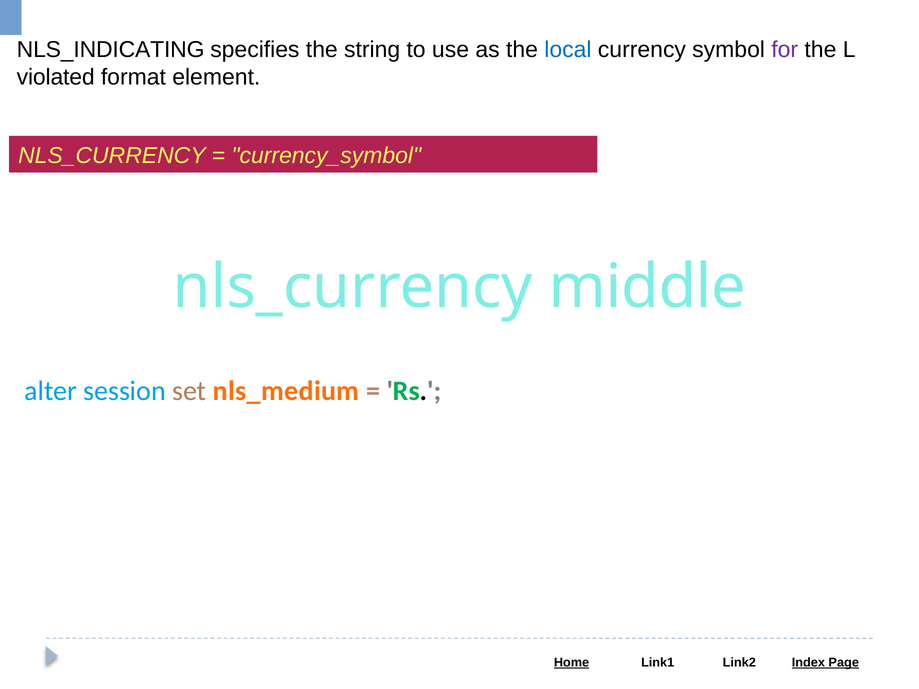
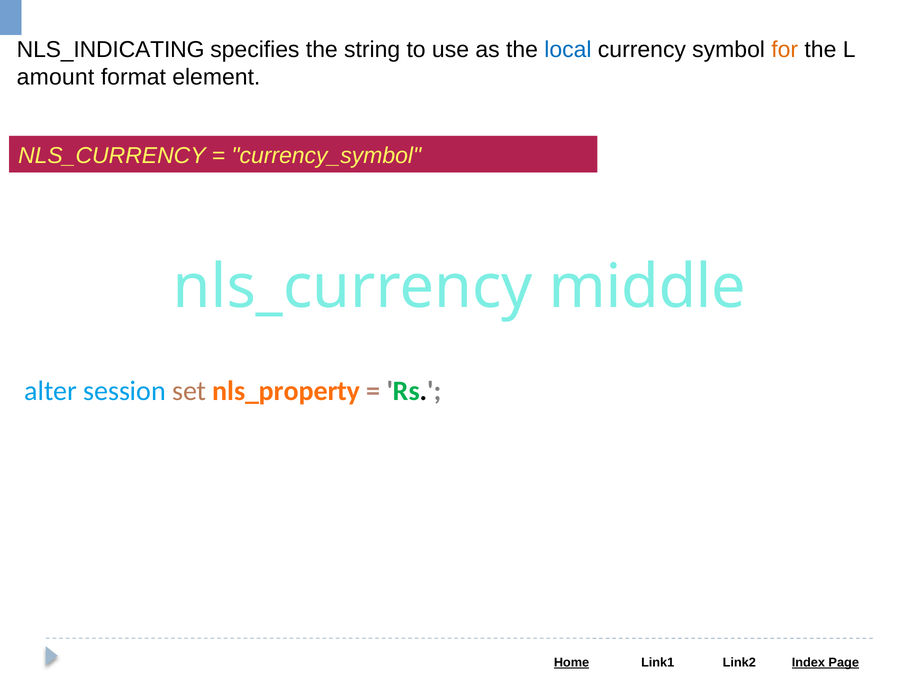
for colour: purple -> orange
violated: violated -> amount
nls_medium: nls_medium -> nls_property
